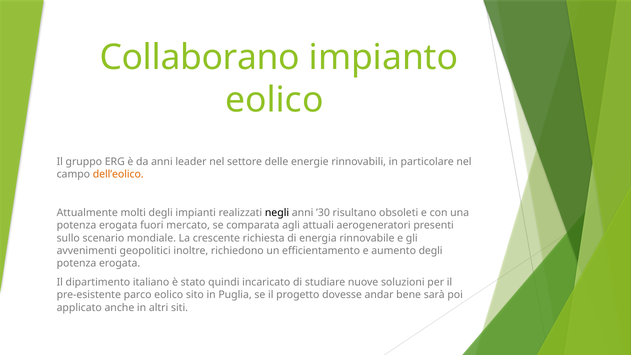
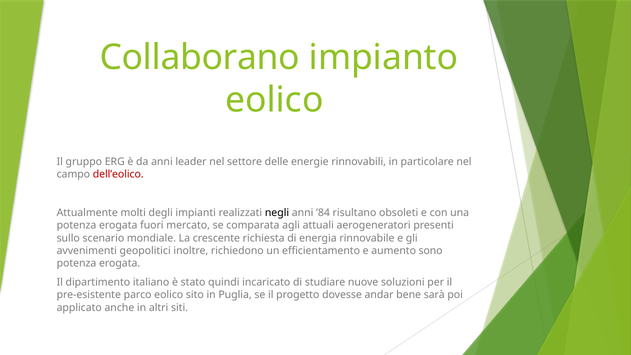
dell’eolico colour: orange -> red
’30: ’30 -> ’84
aumento degli: degli -> sono
